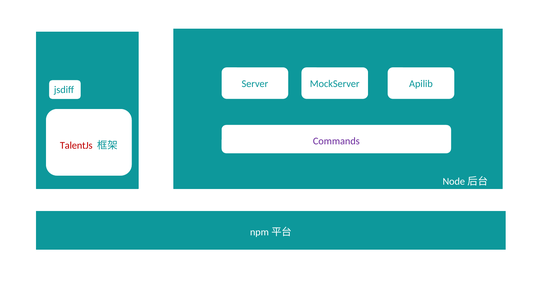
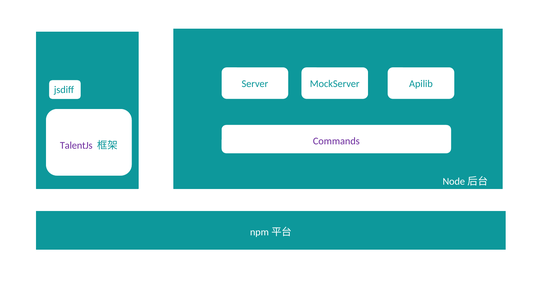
TalentJs colour: red -> purple
